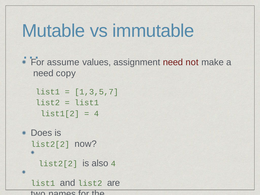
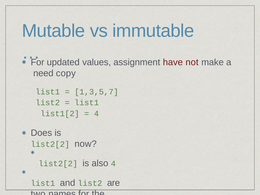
assume: assume -> updated
assignment need: need -> have
